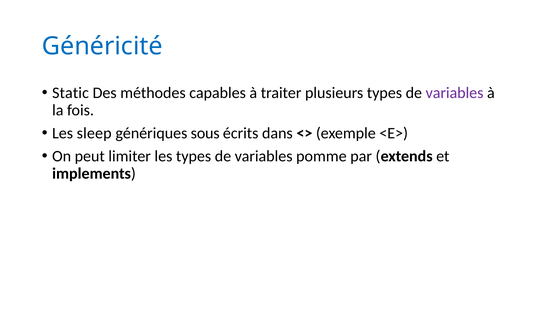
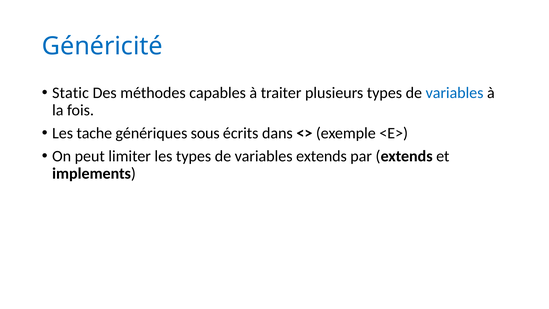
variables at (455, 93) colour: purple -> blue
sleep: sleep -> tache
variables pomme: pomme -> extends
